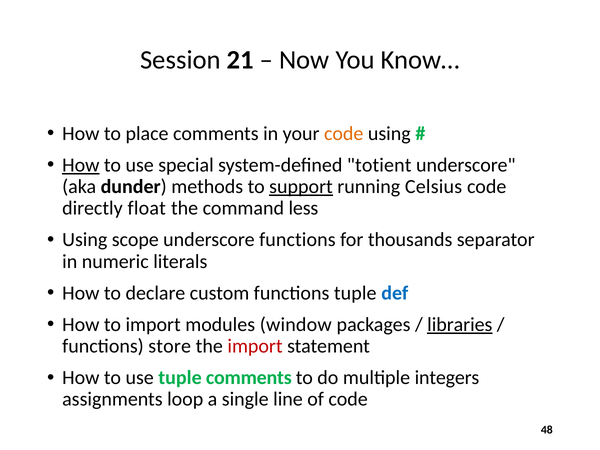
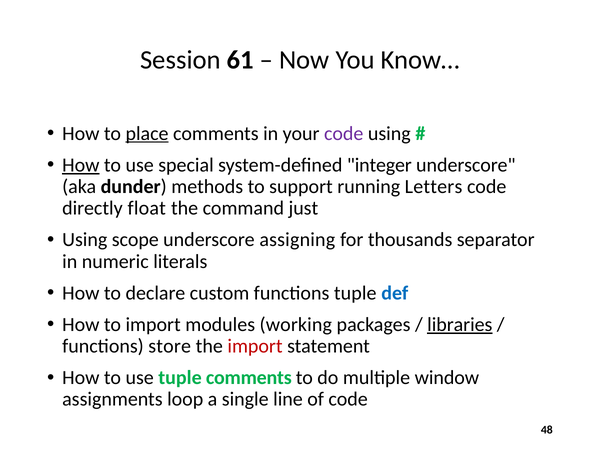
21: 21 -> 61
place underline: none -> present
code at (344, 133) colour: orange -> purple
totient: totient -> integer
support underline: present -> none
Celsius: Celsius -> Letters
less: less -> just
underscore functions: functions -> assigning
window: window -> working
integers: integers -> window
